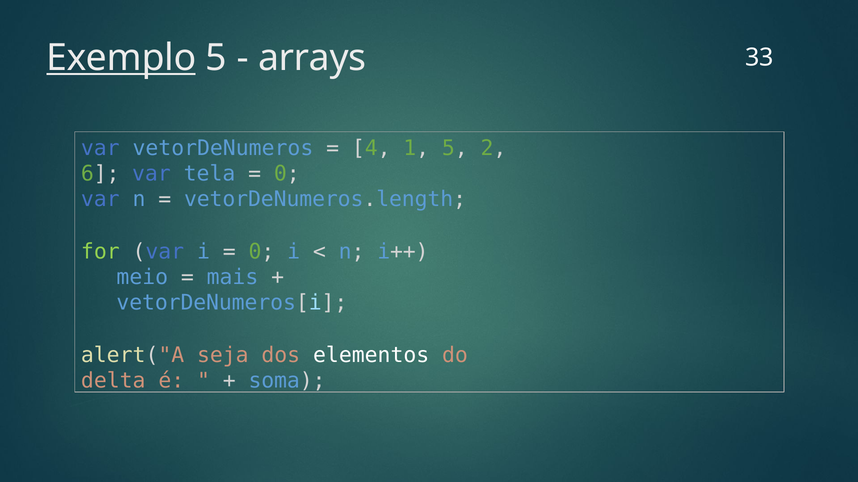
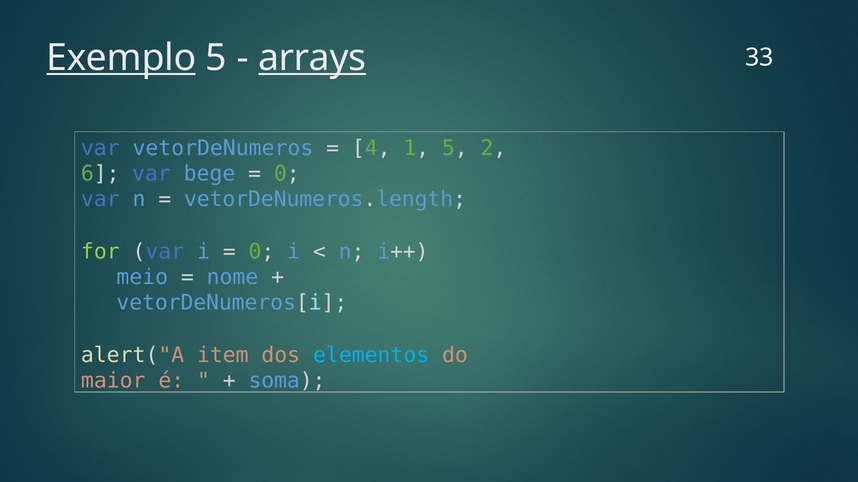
arrays underline: none -> present
tela: tela -> bege
mais: mais -> nome
seja: seja -> item
elementos colour: white -> light blue
delta: delta -> maior
